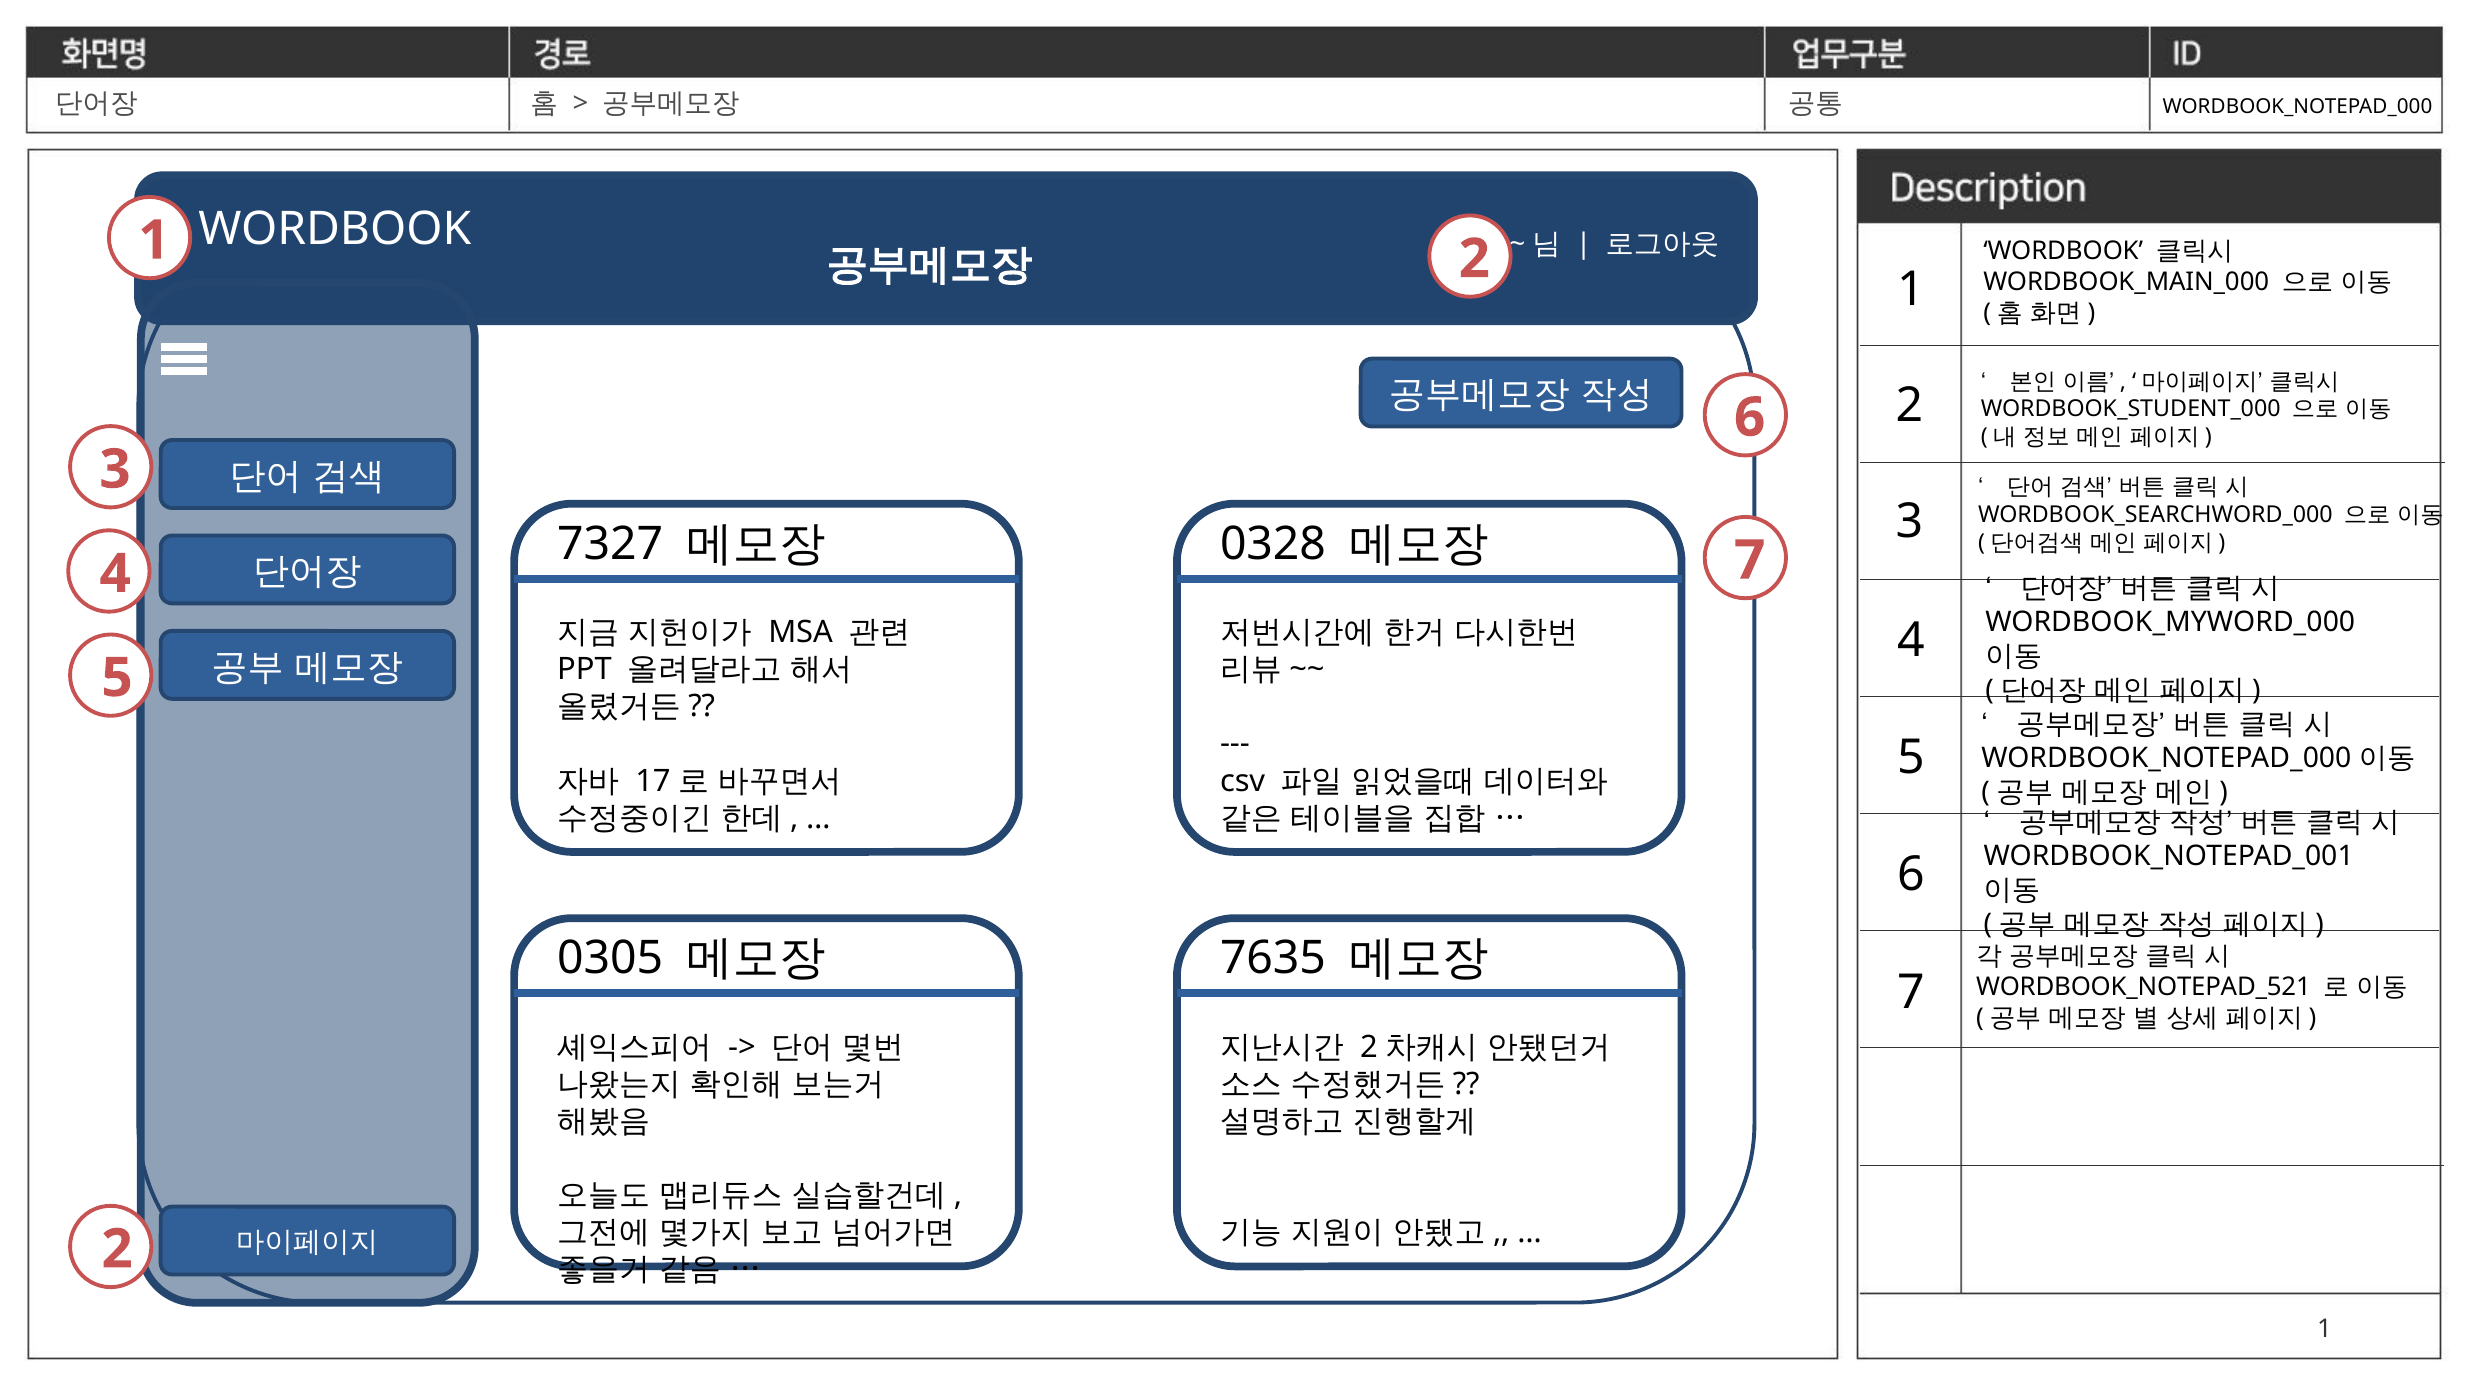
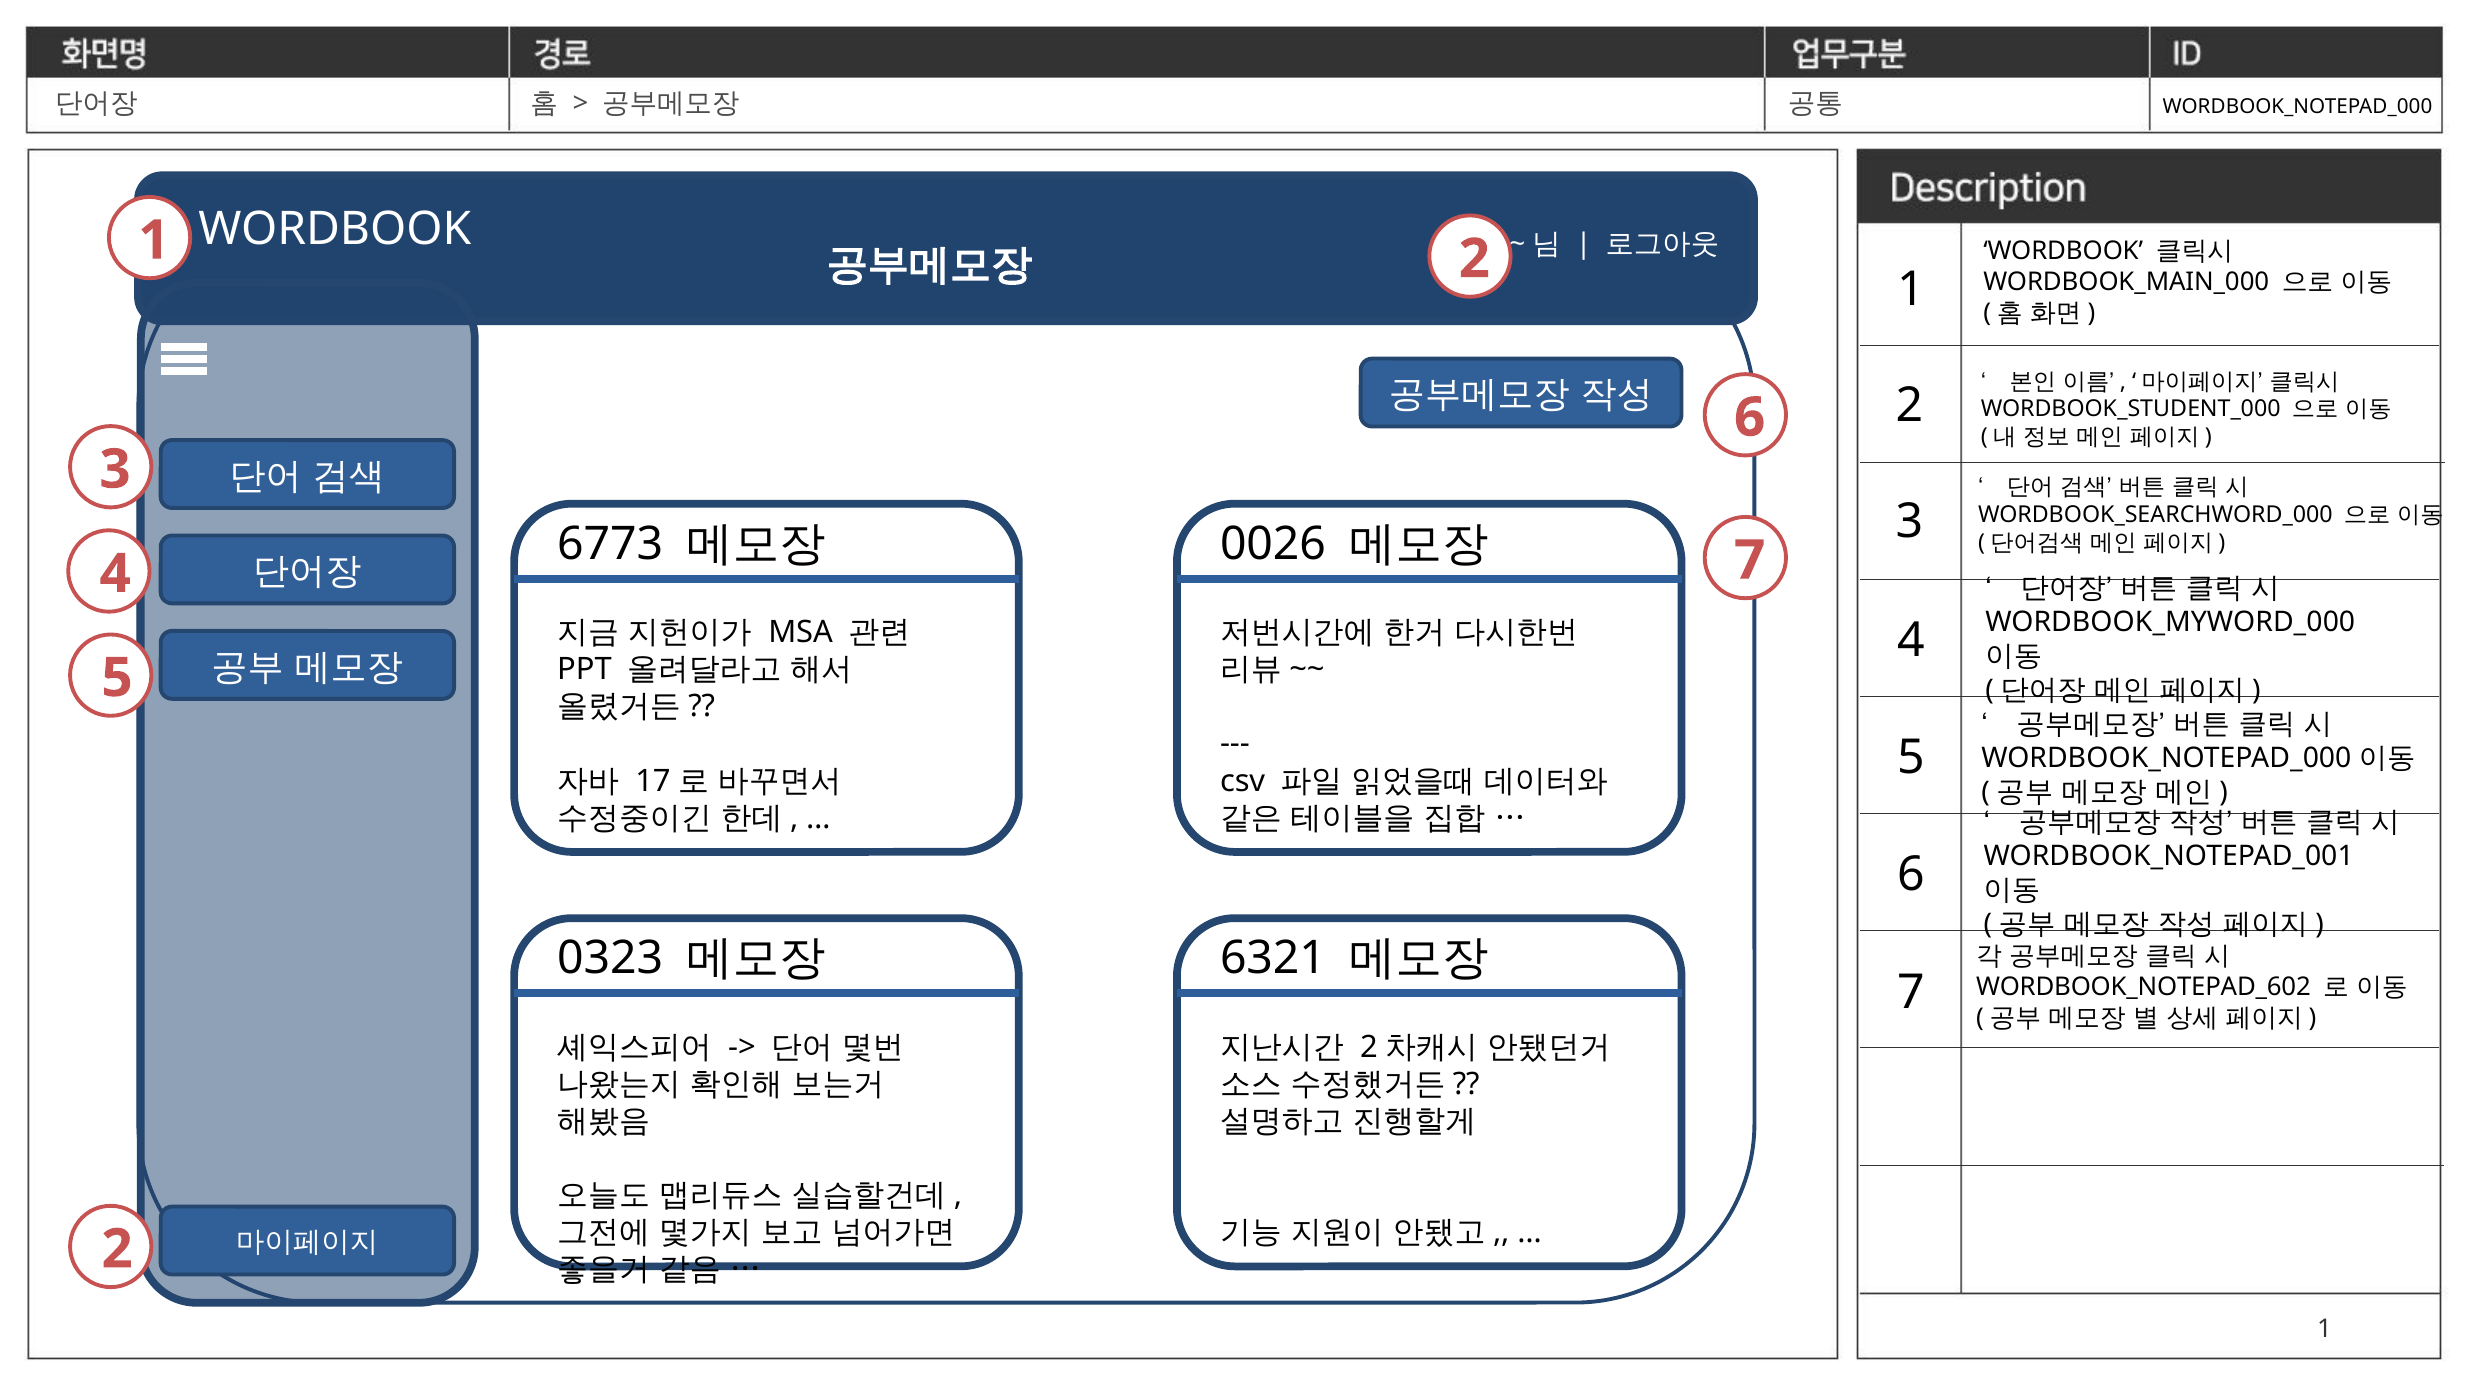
7327: 7327 -> 6773
0328: 0328 -> 0026
0305: 0305 -> 0323
7635: 7635 -> 6321
WORDBOOK_NOTEPAD_521: WORDBOOK_NOTEPAD_521 -> WORDBOOK_NOTEPAD_602
